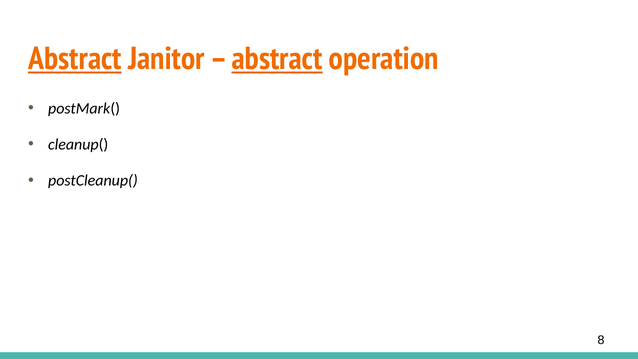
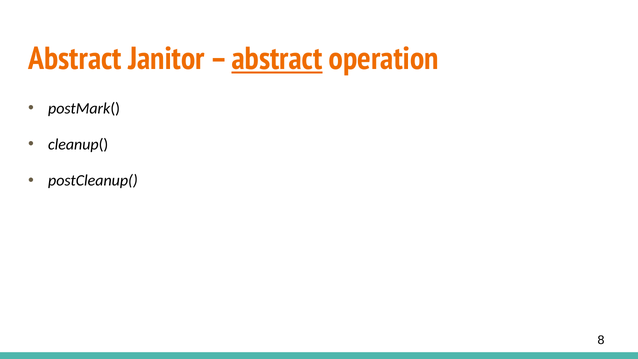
Abstract at (75, 59) underline: present -> none
